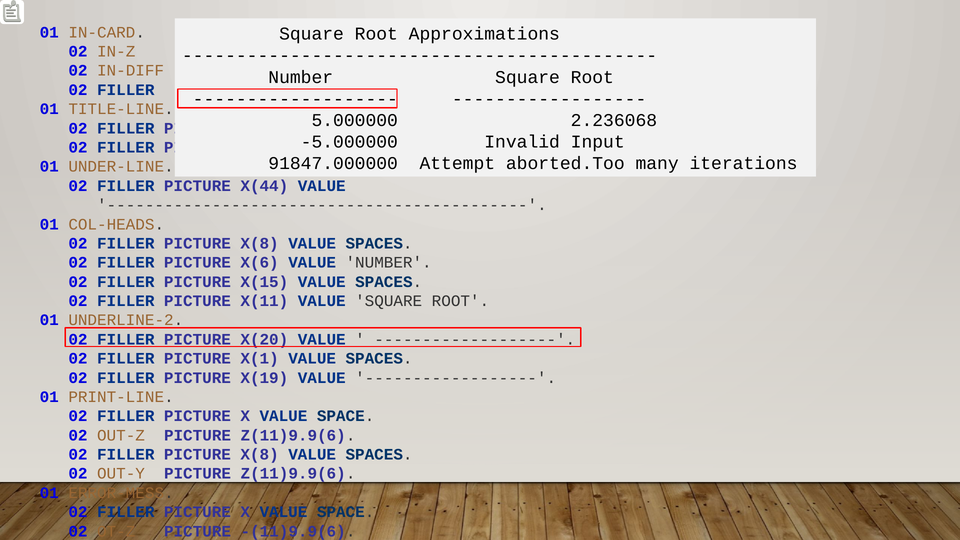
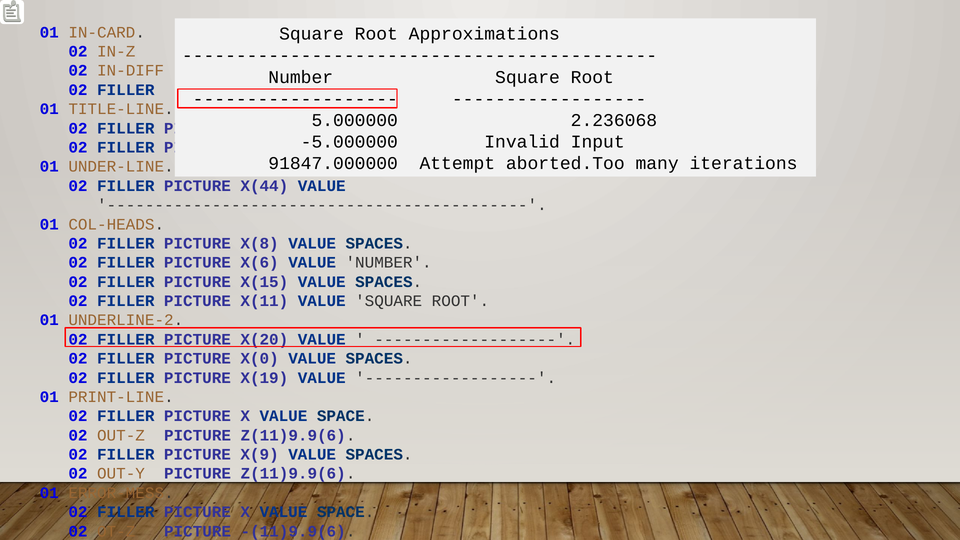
X(1: X(1 -> X(0
X(8 at (260, 455): X(8 -> X(9
